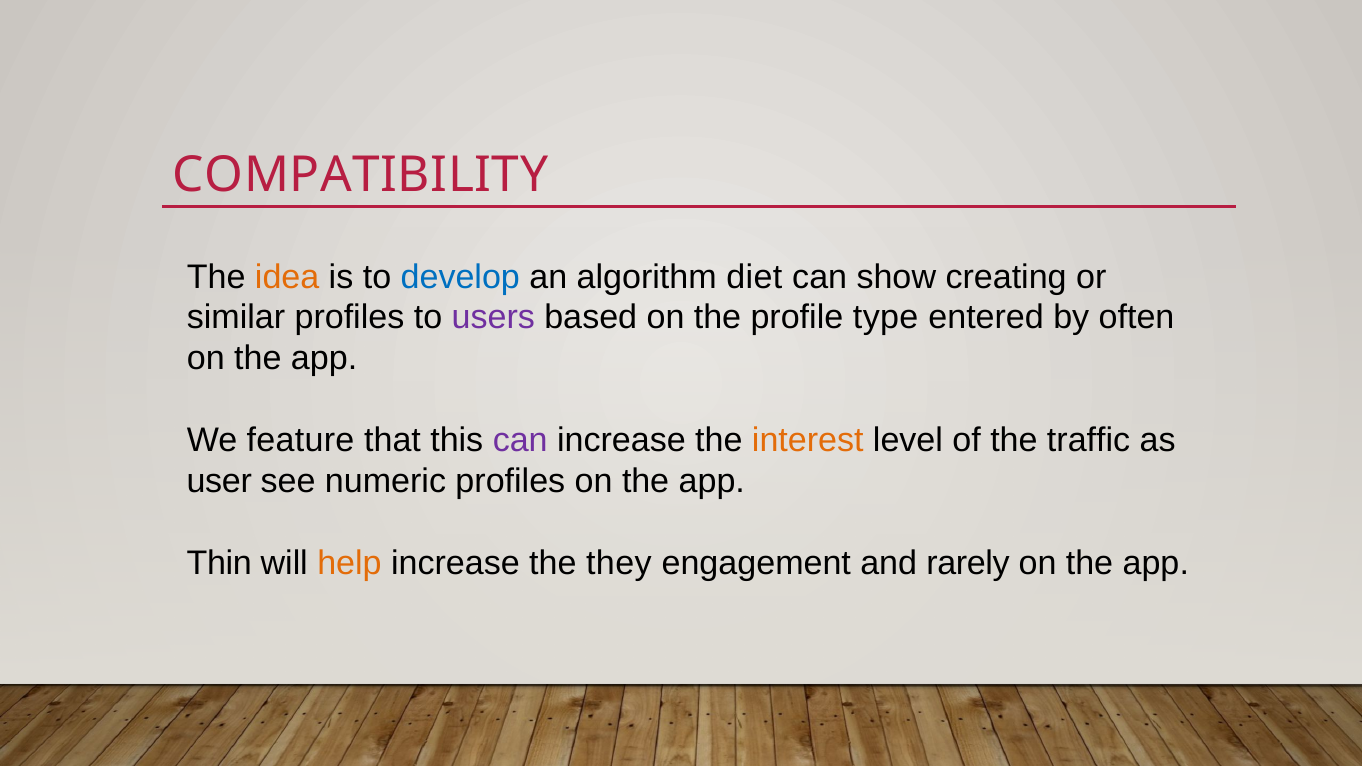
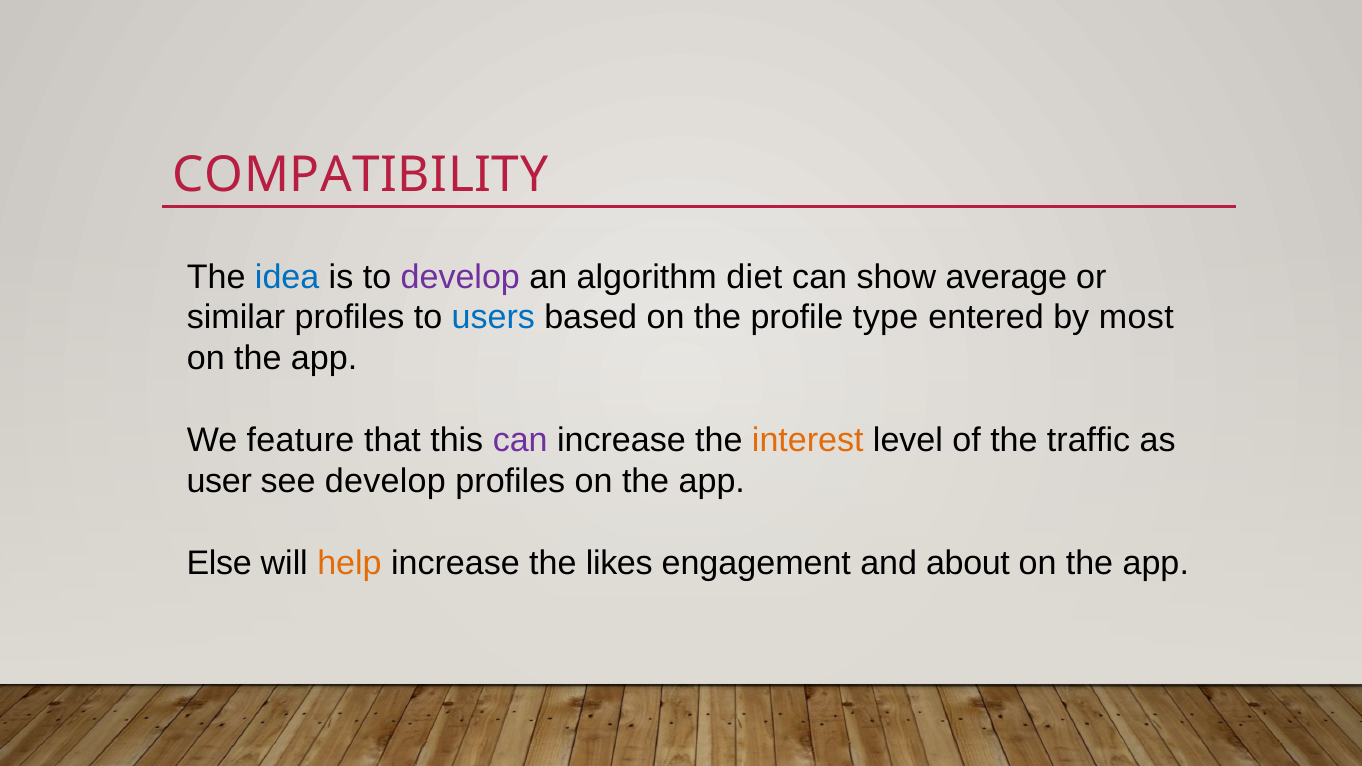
idea colour: orange -> blue
develop at (460, 277) colour: blue -> purple
creating: creating -> average
users colour: purple -> blue
often: often -> most
see numeric: numeric -> develop
Thin: Thin -> Else
they: they -> likes
rarely: rarely -> about
